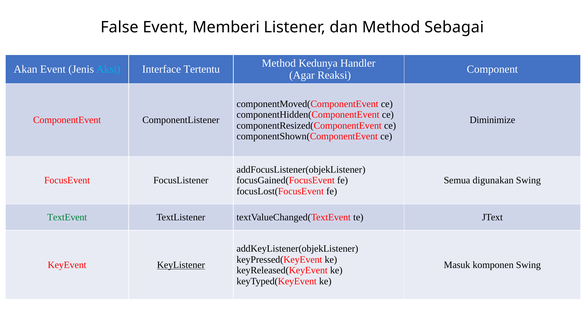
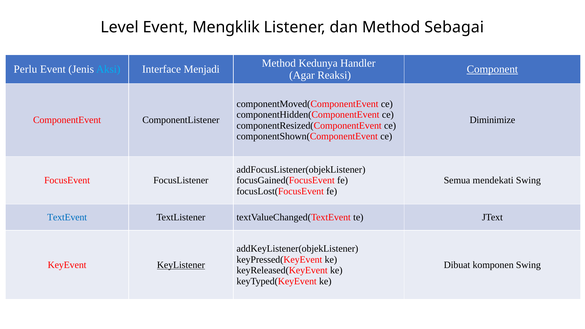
False: False -> Level
Memberi: Memberi -> Mengklik
Akan: Akan -> Perlu
Tertentu: Tertentu -> Menjadi
Component underline: none -> present
digunakan: digunakan -> mendekati
TextEvent colour: green -> blue
Masuk: Masuk -> Dibuat
